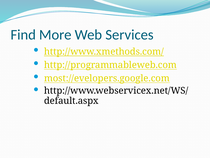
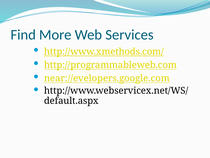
most://evelopers.google.com: most://evelopers.google.com -> near://evelopers.google.com
